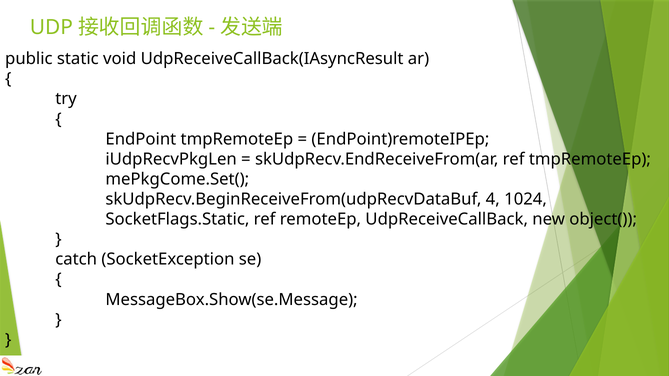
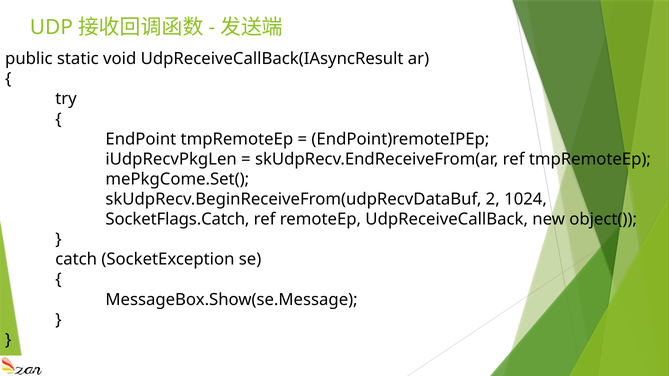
4: 4 -> 2
SocketFlags.Static: SocketFlags.Static -> SocketFlags.Catch
